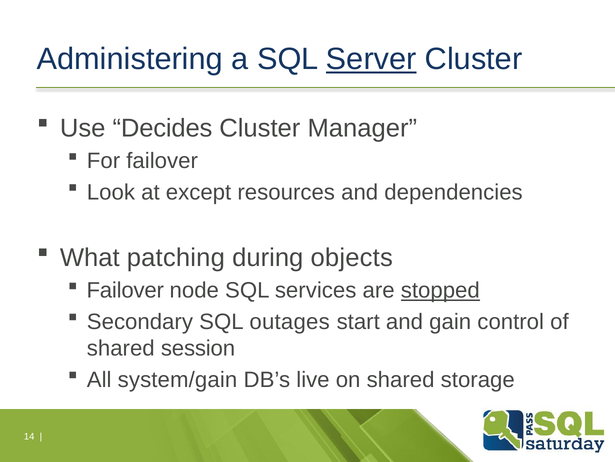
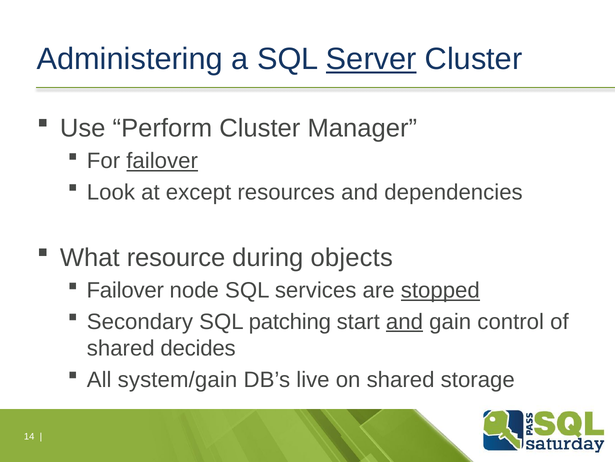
Decides: Decides -> Perform
failover at (162, 161) underline: none -> present
patching: patching -> resource
outages: outages -> patching
and at (405, 321) underline: none -> present
session: session -> decides
